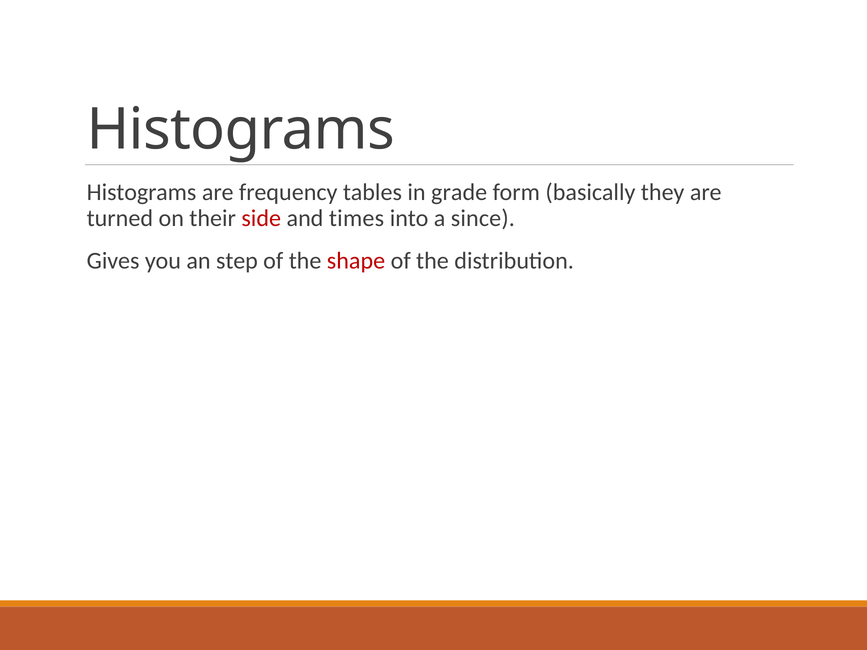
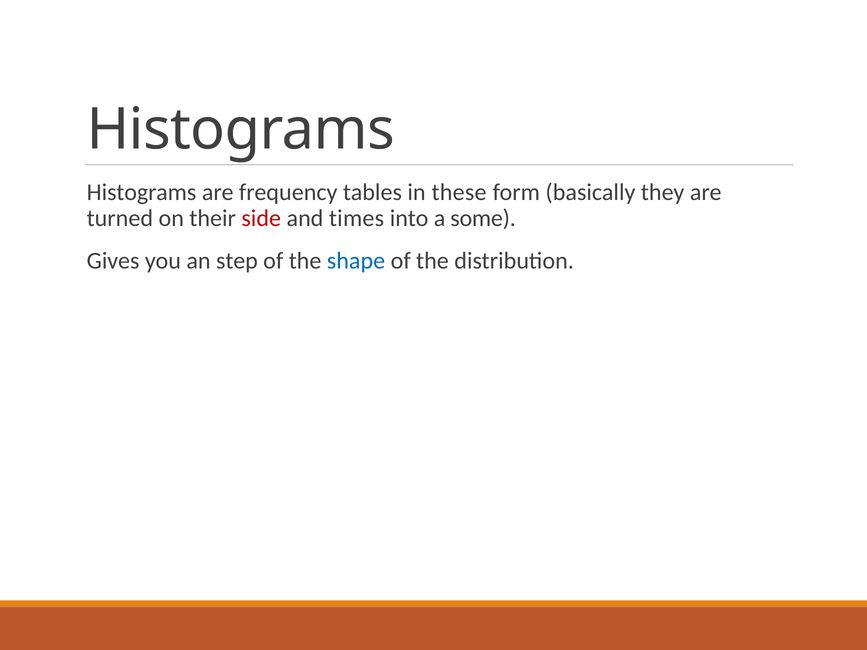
grade: grade -> these
since: since -> some
shape colour: red -> blue
